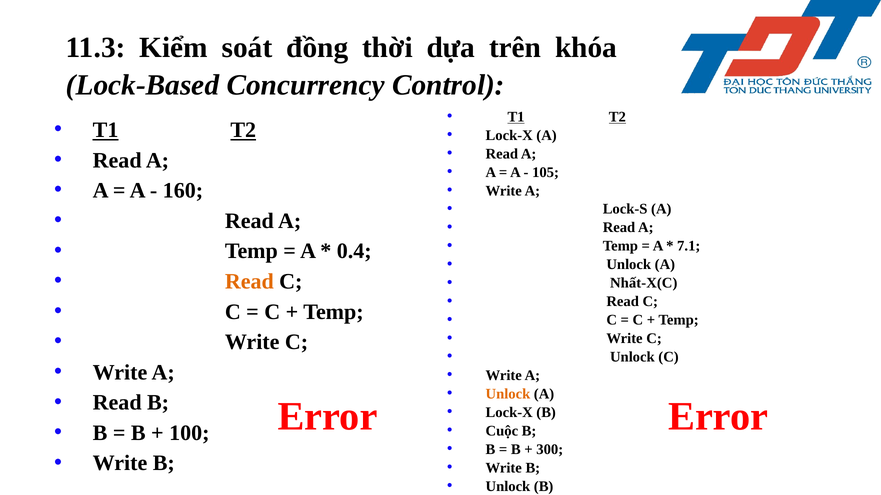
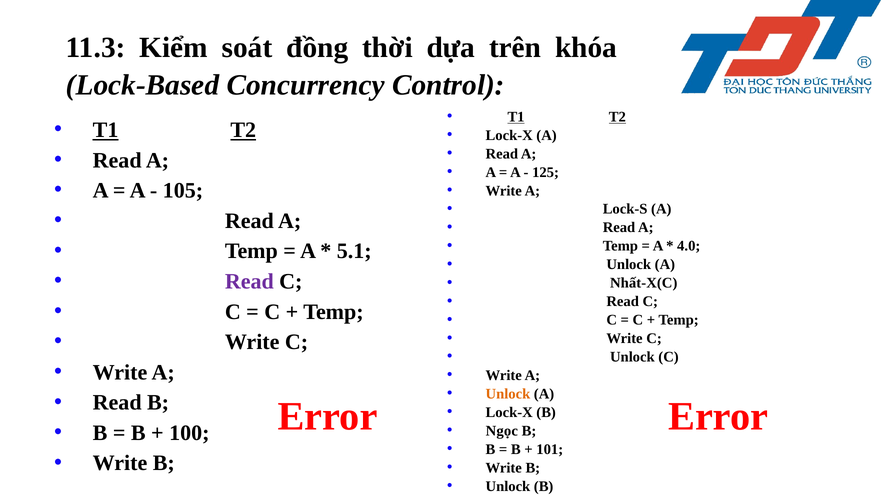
105: 105 -> 125
160: 160 -> 105
7.1: 7.1 -> 4.0
0.4: 0.4 -> 5.1
Read at (249, 282) colour: orange -> purple
Cuộc: Cuộc -> Ngọc
300: 300 -> 101
